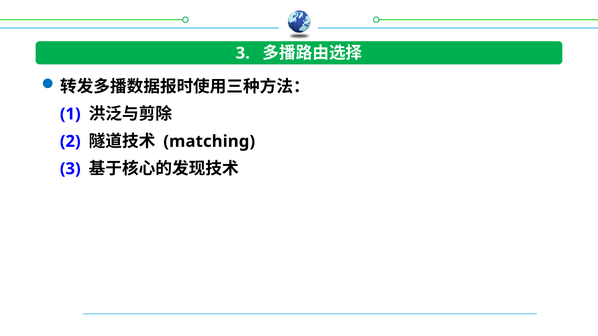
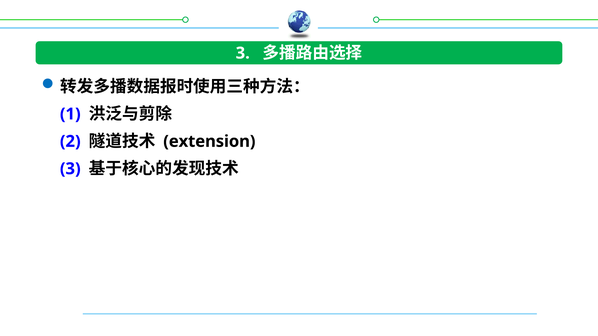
matching: matching -> extension
